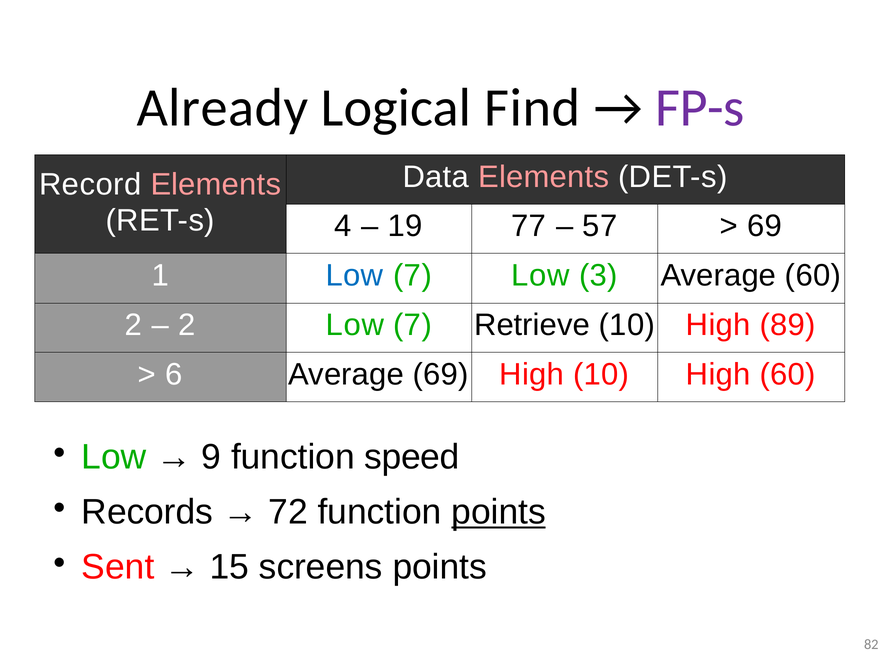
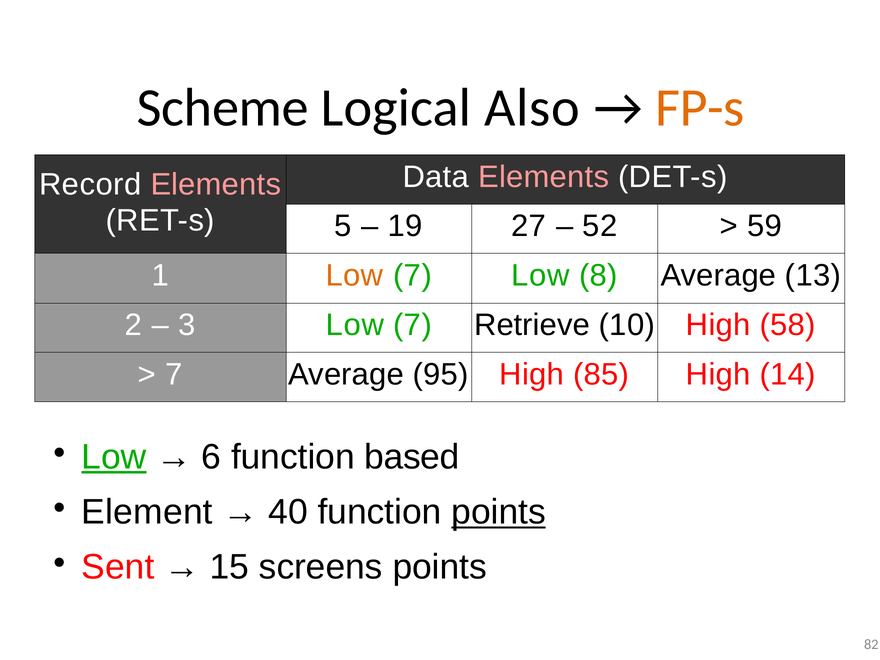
Already: Already -> Scheme
Find: Find -> Also
FP-s colour: purple -> orange
4: 4 -> 5
77: 77 -> 27
57: 57 -> 52
69 at (764, 226): 69 -> 59
Low at (355, 276) colour: blue -> orange
3: 3 -> 8
Average 60: 60 -> 13
2 at (187, 325): 2 -> 3
89: 89 -> 58
6 at (174, 374): 6 -> 7
Average 69: 69 -> 95
High 10: 10 -> 85
High 60: 60 -> 14
Low at (114, 457) underline: none -> present
9: 9 -> 6
speed: speed -> based
Records: Records -> Element
72: 72 -> 40
